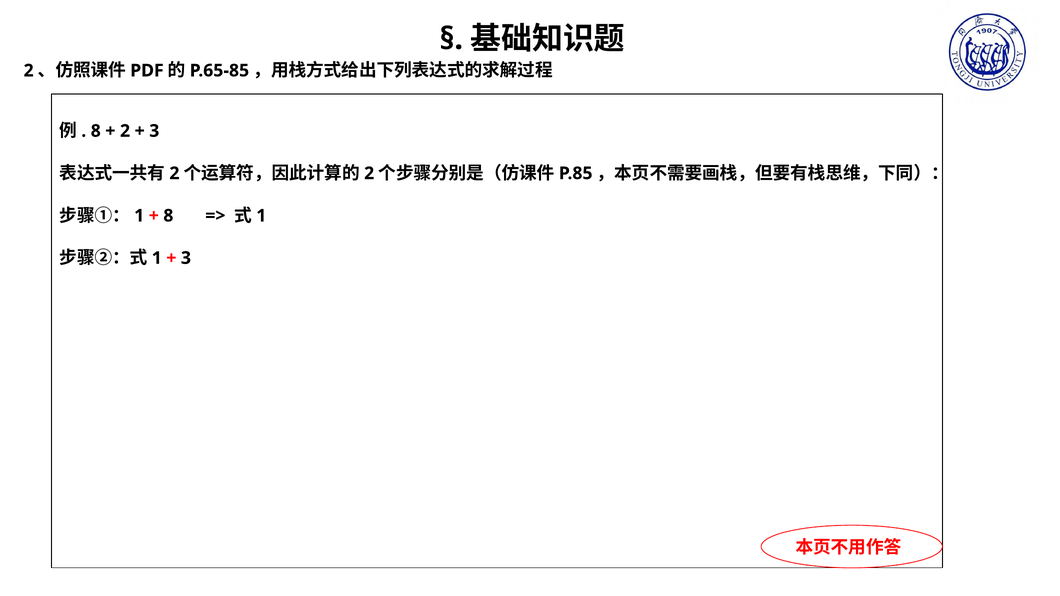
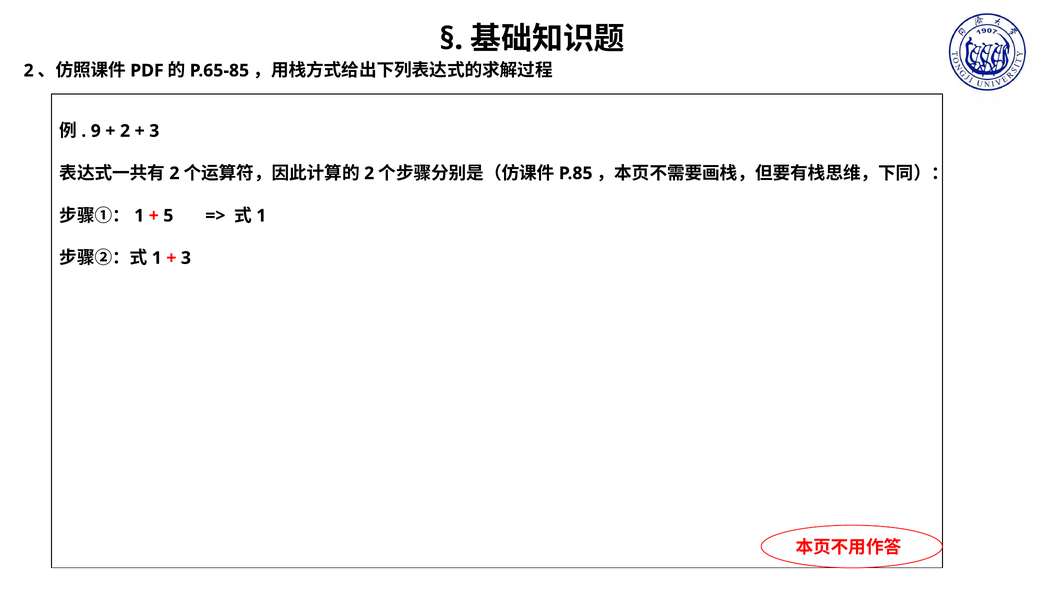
8 at (96, 131): 8 -> 9
8 at (168, 216): 8 -> 5
